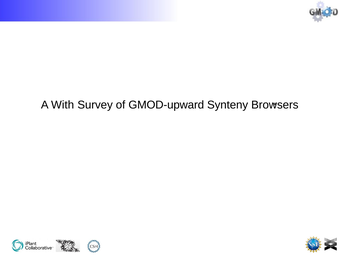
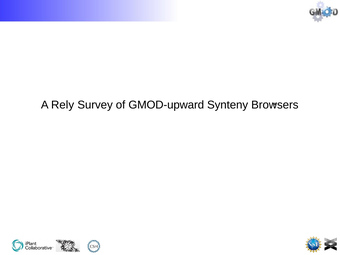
With: With -> Rely
